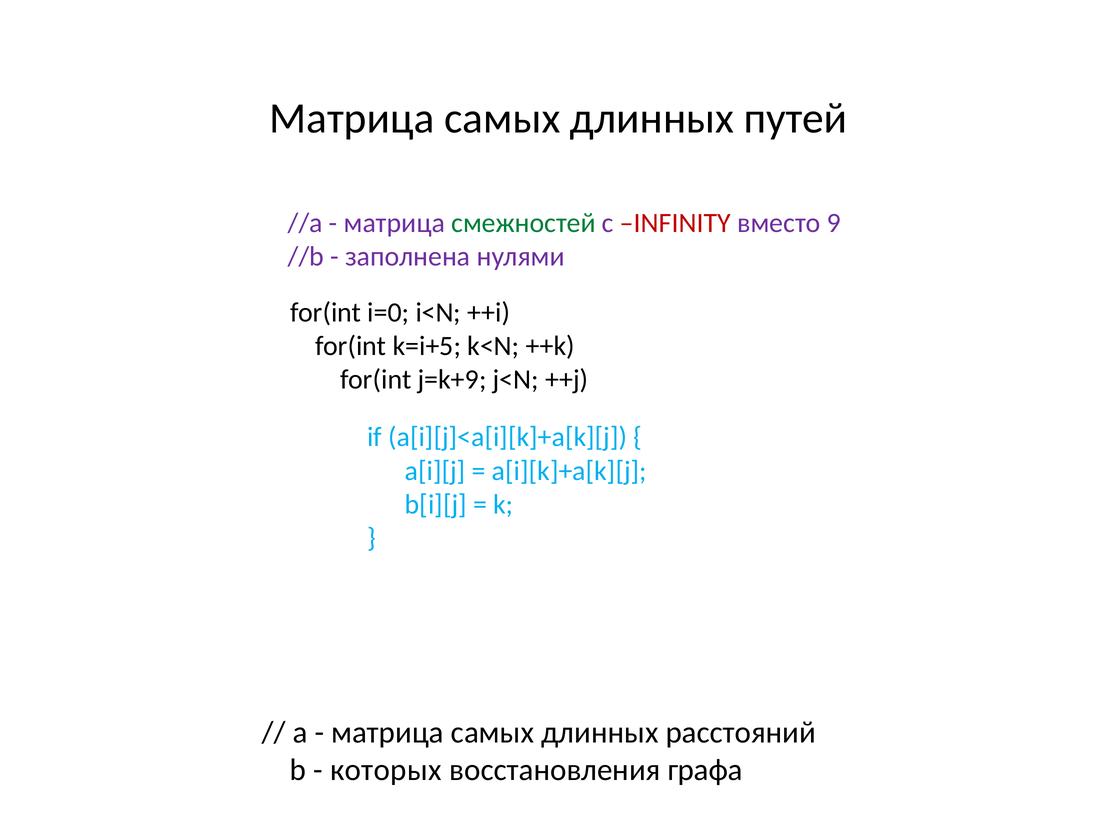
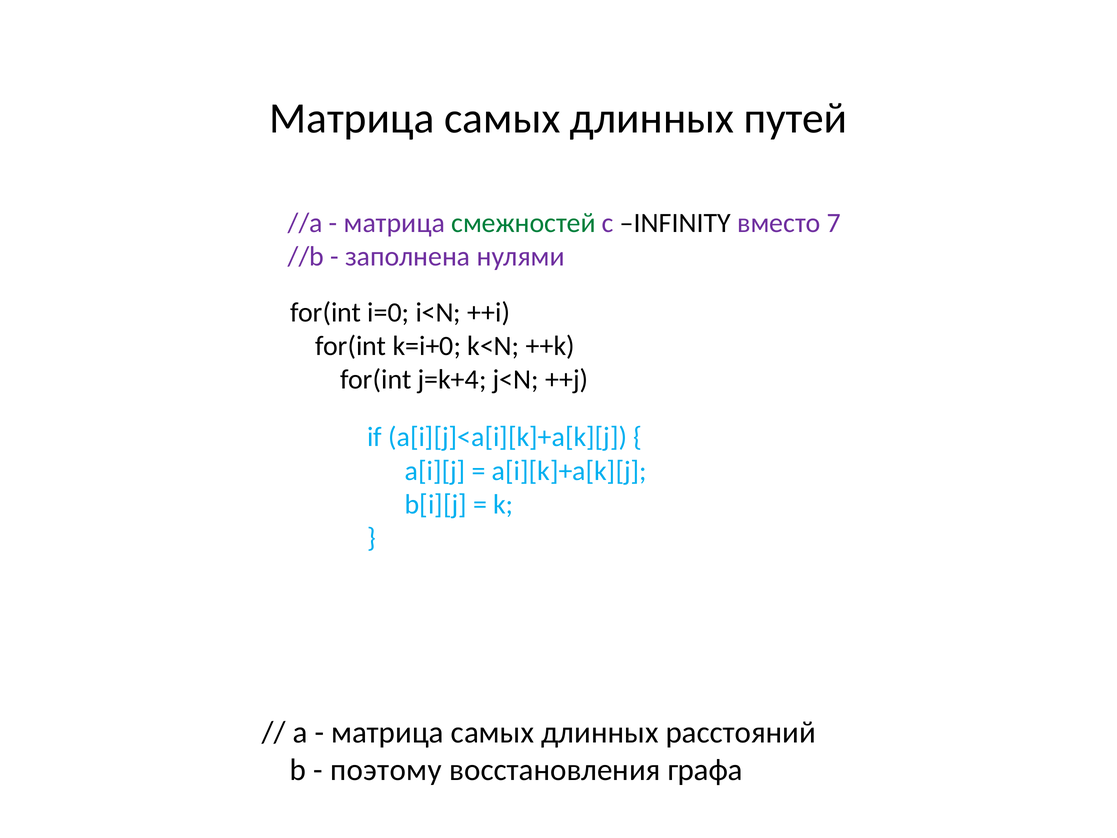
INFINITY colour: red -> black
9: 9 -> 7
k=i+5: k=i+5 -> k=i+0
j=k+9: j=k+9 -> j=k+4
которых: которых -> поэтому
